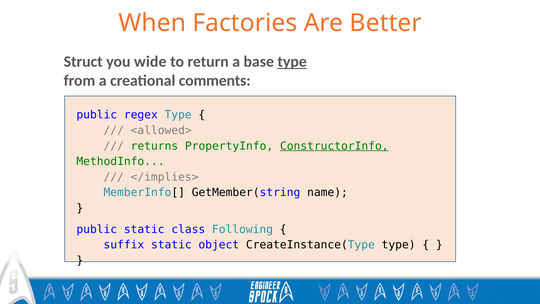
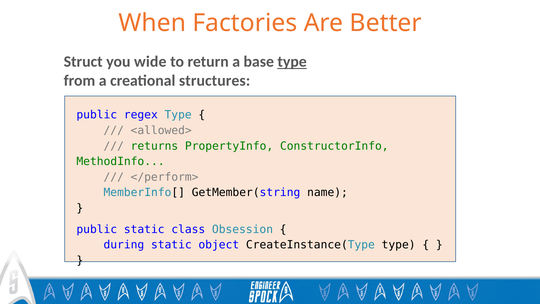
comments: comments -> structures
ConstructorInfo underline: present -> none
</implies>: </implies> -> </perform>
Following: Following -> Obsession
suffix: suffix -> during
